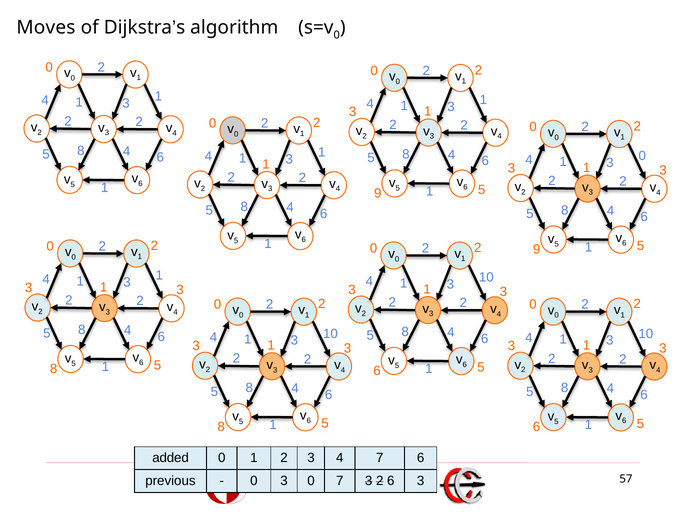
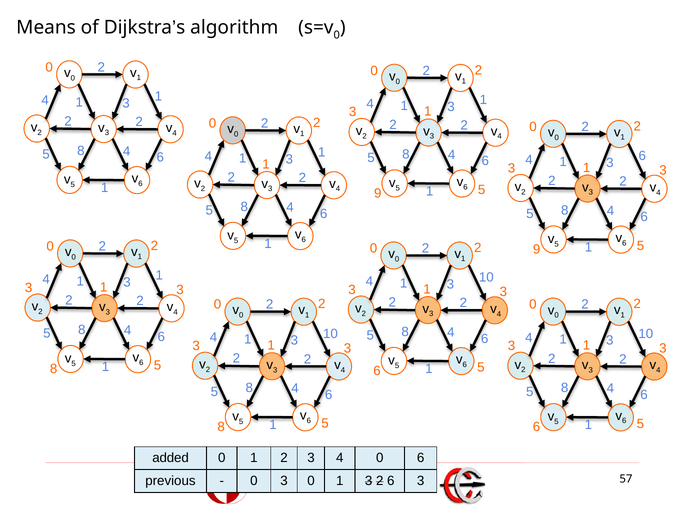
Moves: Moves -> Means
1 0: 0 -> 6
4 7: 7 -> 0
3 0 7: 7 -> 1
